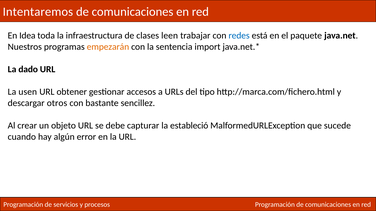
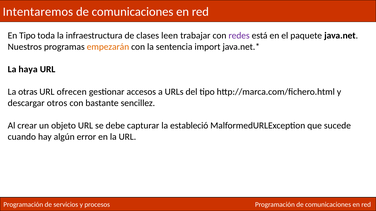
En Idea: Idea -> Tipo
redes colour: blue -> purple
dado: dado -> haya
usen: usen -> otras
obtener: obtener -> ofrecen
